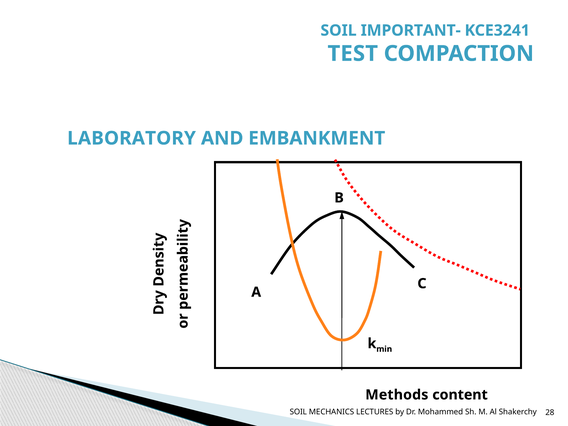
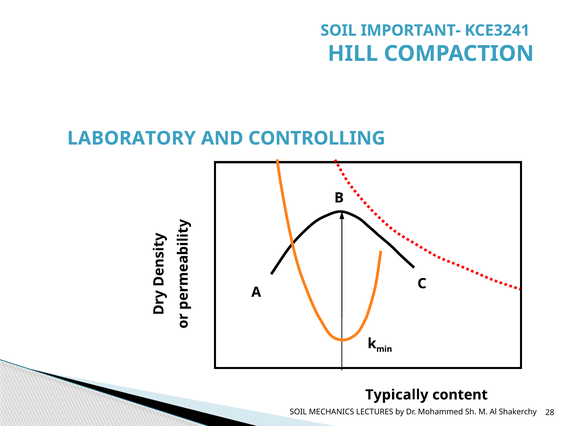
TEST: TEST -> HILL
EMBANKMENT: EMBANKMENT -> CONTROLLING
Methods: Methods -> Typically
